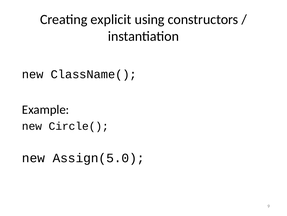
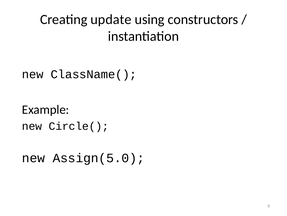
explicit: explicit -> update
